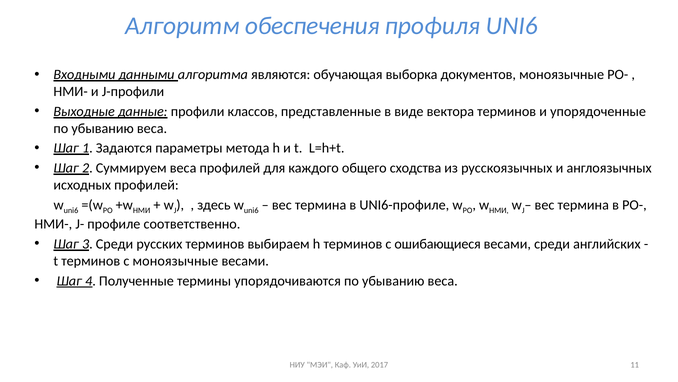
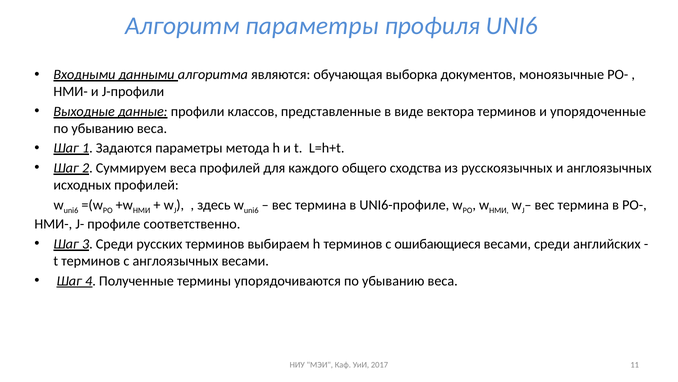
Алгоритм обеспечения: обеспечения -> параметры
с моноязычные: моноязычные -> англоязычных
